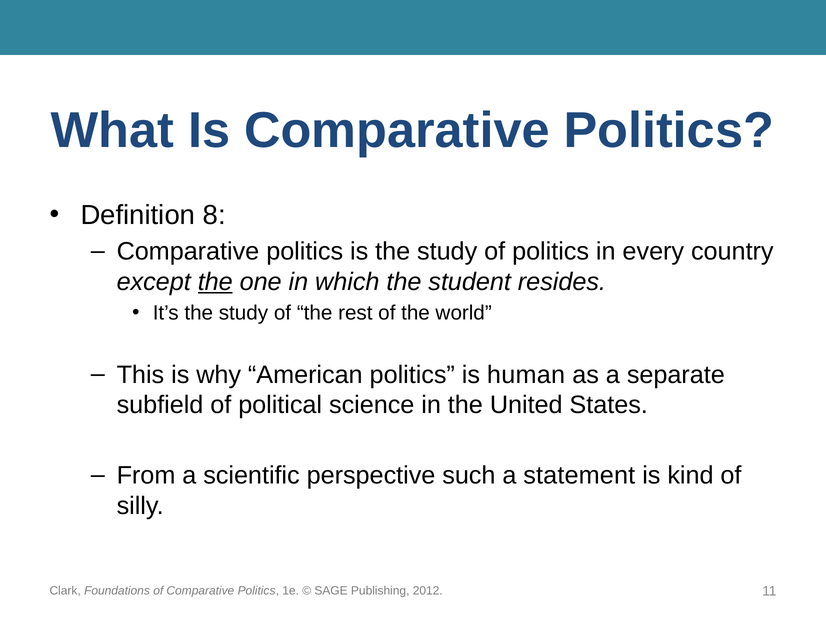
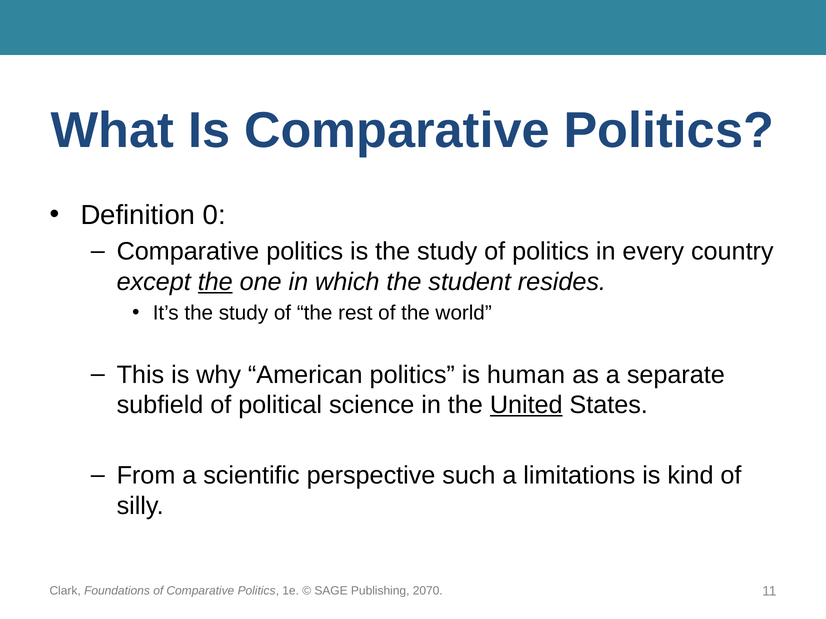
8: 8 -> 0
United underline: none -> present
statement: statement -> limitations
2012: 2012 -> 2070
